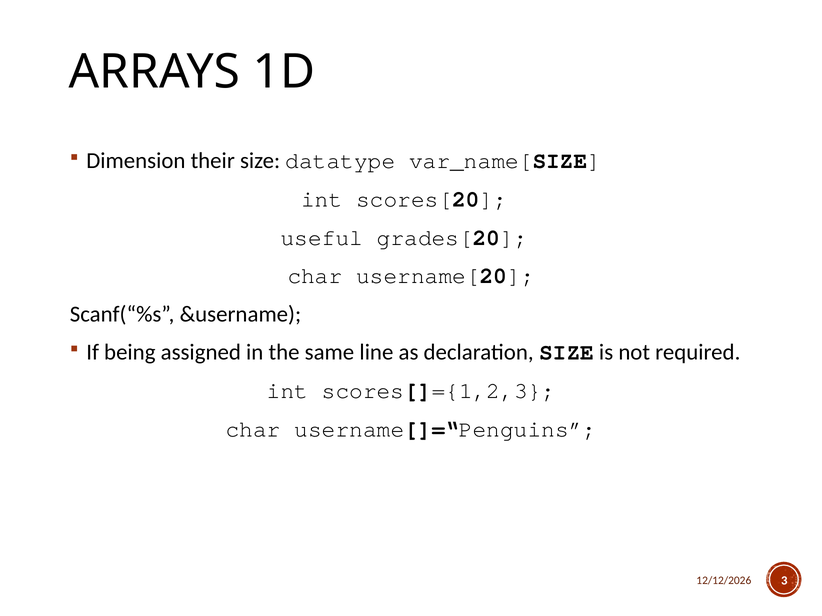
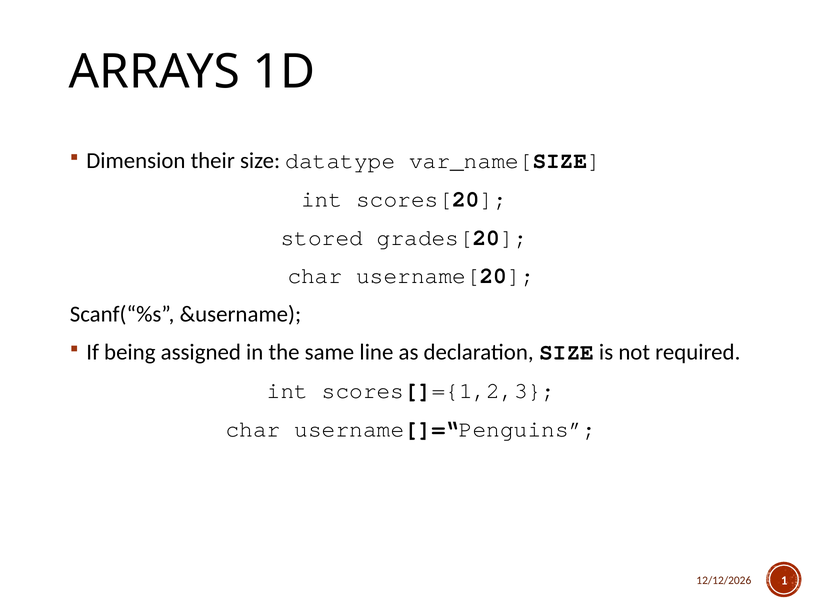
useful: useful -> stored
3: 3 -> 1
